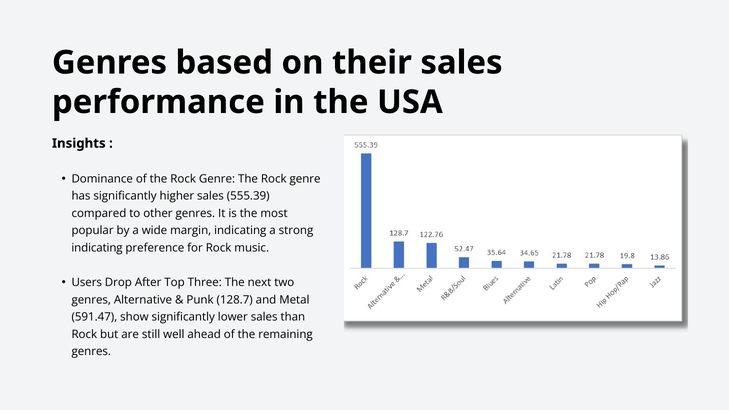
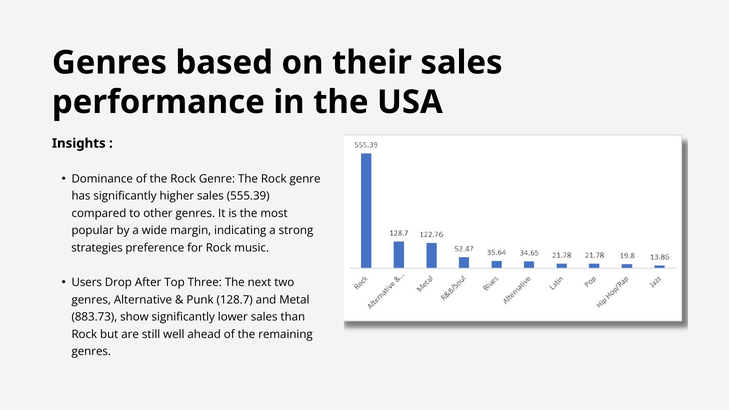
indicating at (97, 248): indicating -> strategies
591.47: 591.47 -> 883.73
